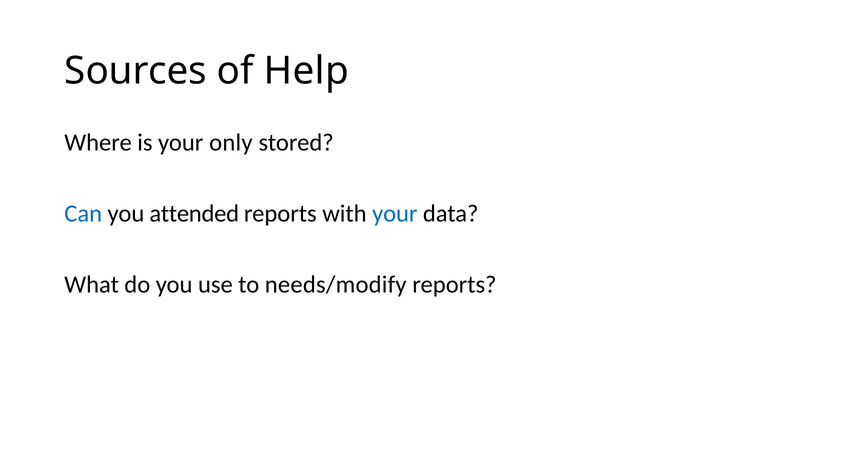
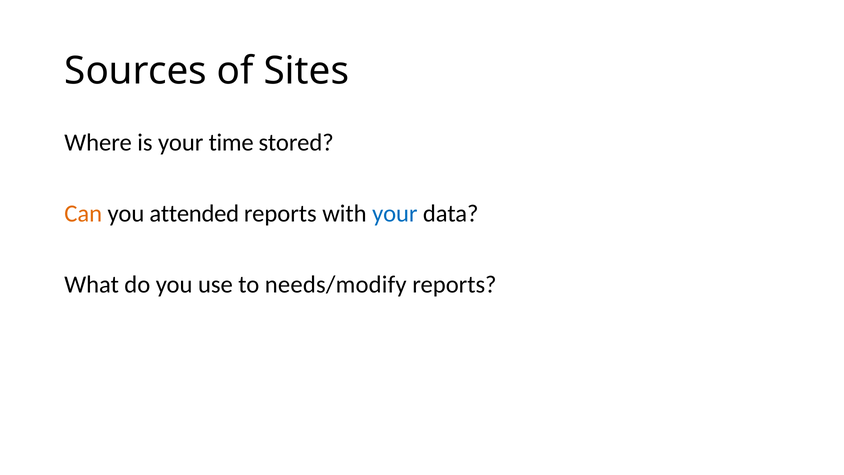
Help: Help -> Sites
only: only -> time
Can colour: blue -> orange
